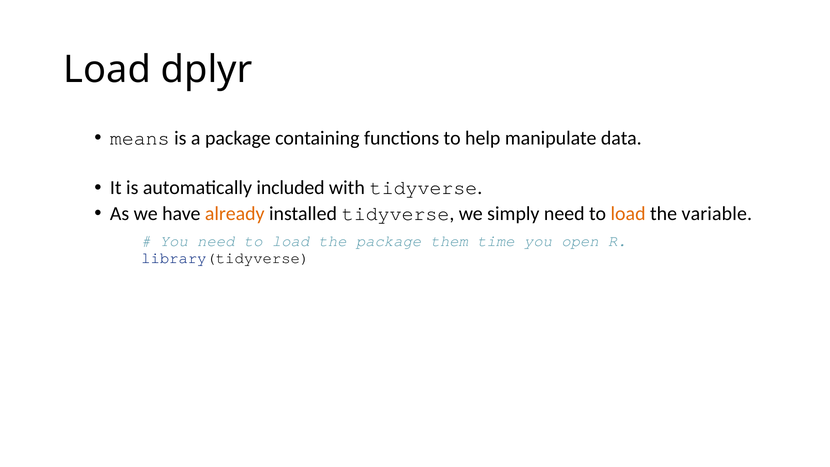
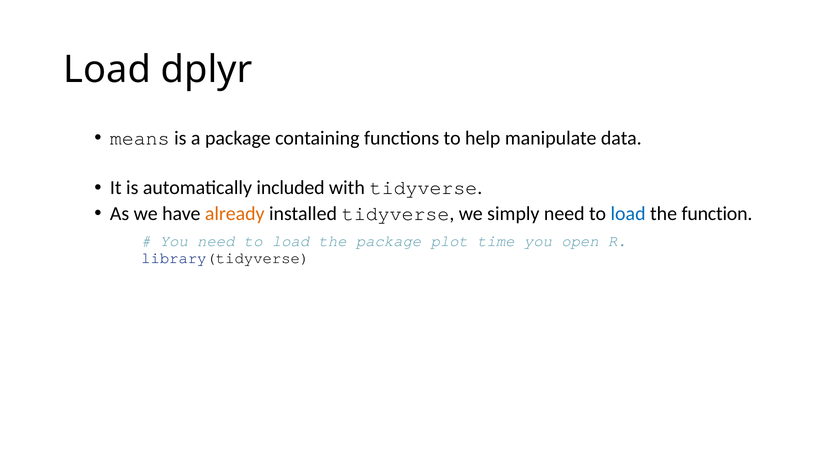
load at (628, 213) colour: orange -> blue
variable: variable -> function
them: them -> plot
